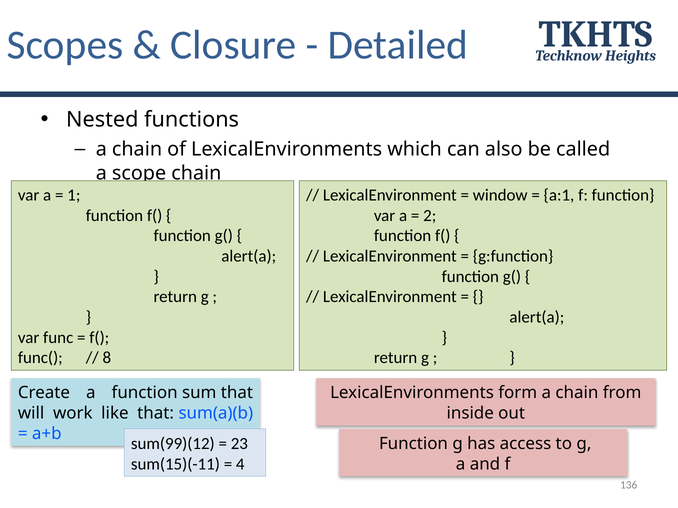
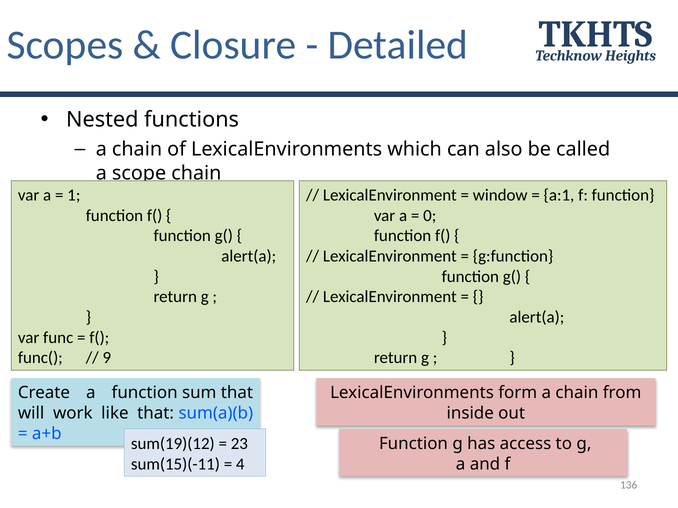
2: 2 -> 0
8: 8 -> 9
sum(99)(12: sum(99)(12 -> sum(19)(12
